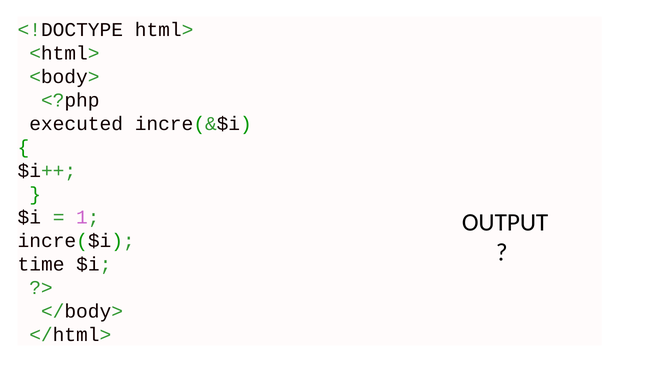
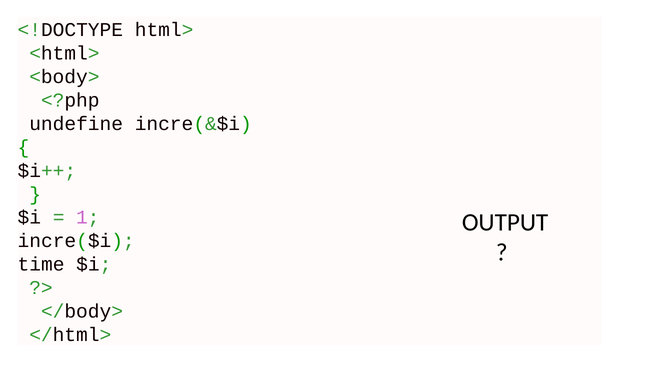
executed: executed -> undefine
